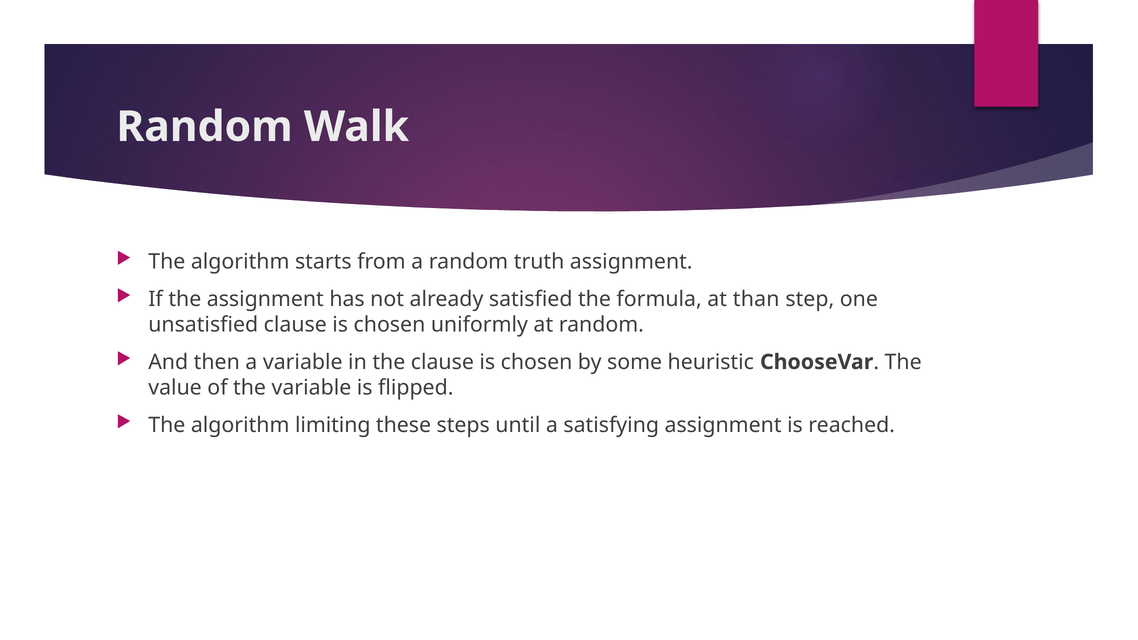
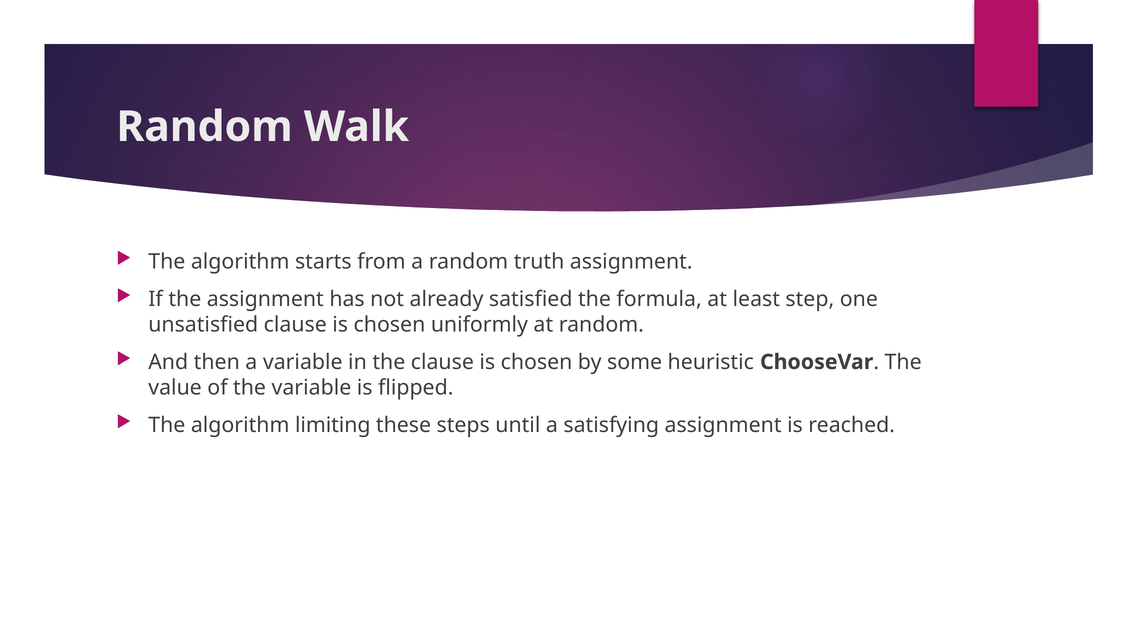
than: than -> least
